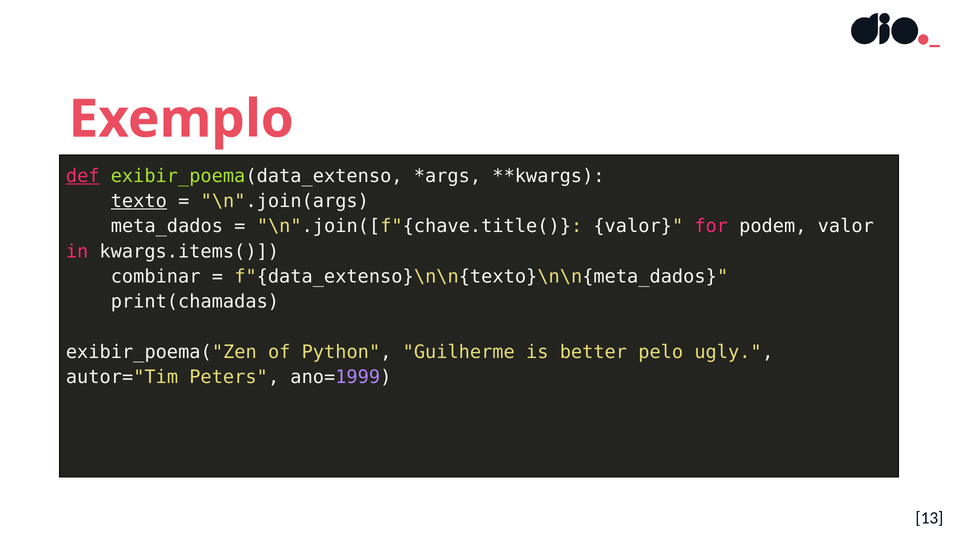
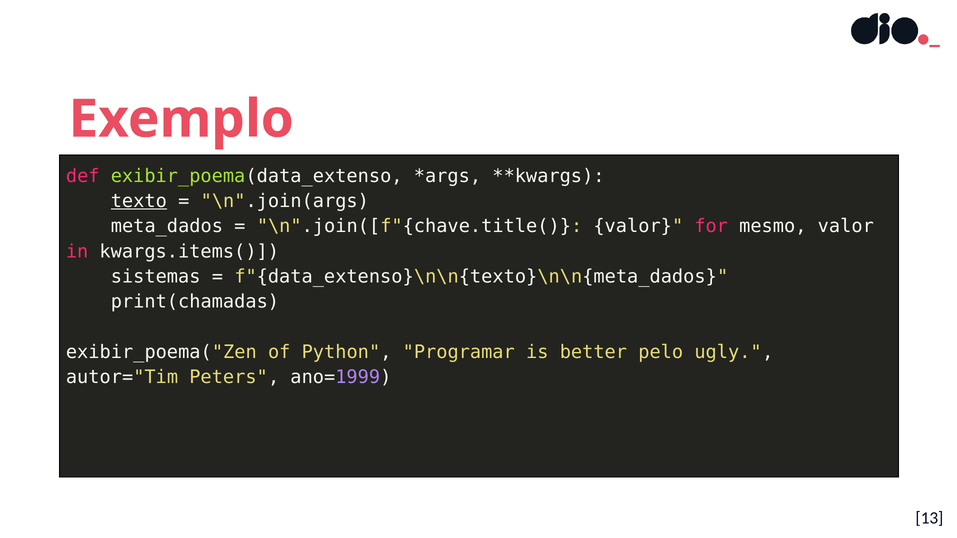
def underline: present -> none
podem: podem -> mesmo
combinar: combinar -> sistemas
Guilherme: Guilherme -> Programar
